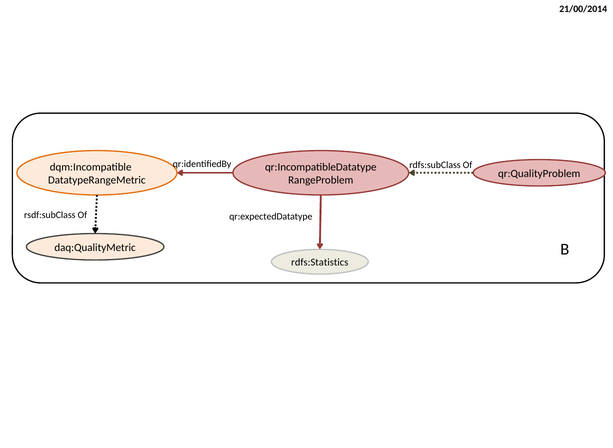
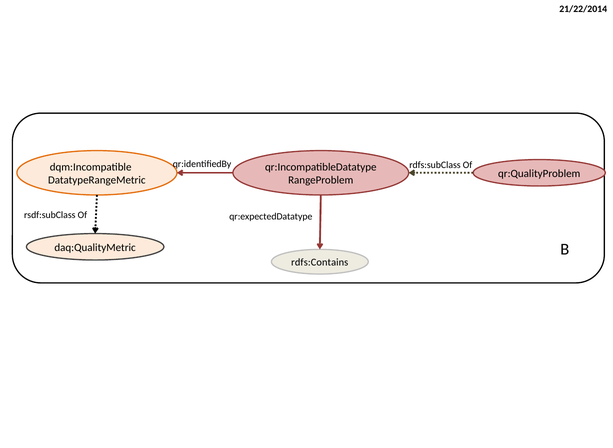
21/00/2014: 21/00/2014 -> 21/22/2014
rdfs:Statistics: rdfs:Statistics -> rdfs:Contains
